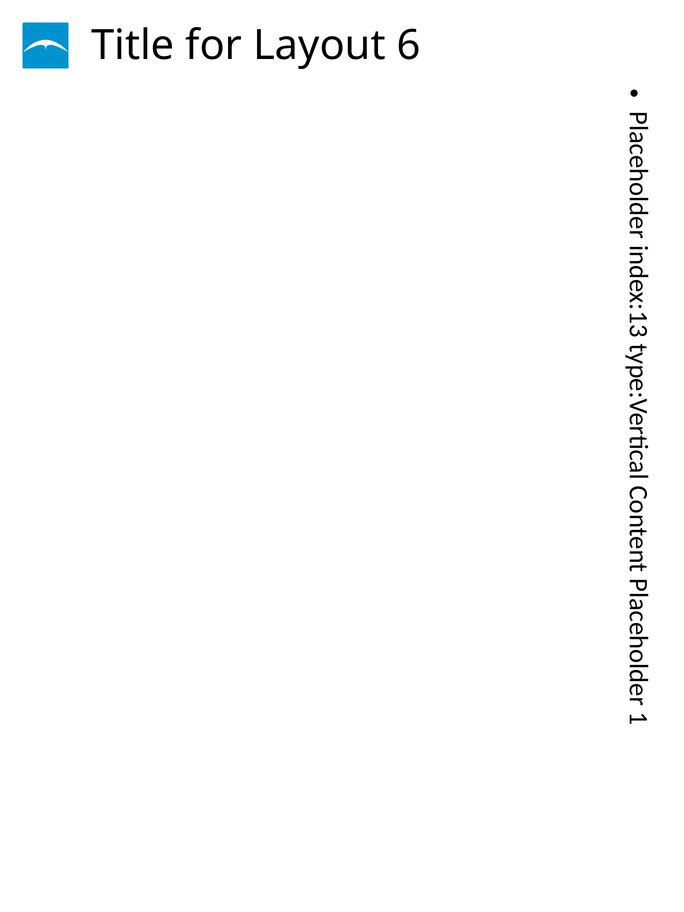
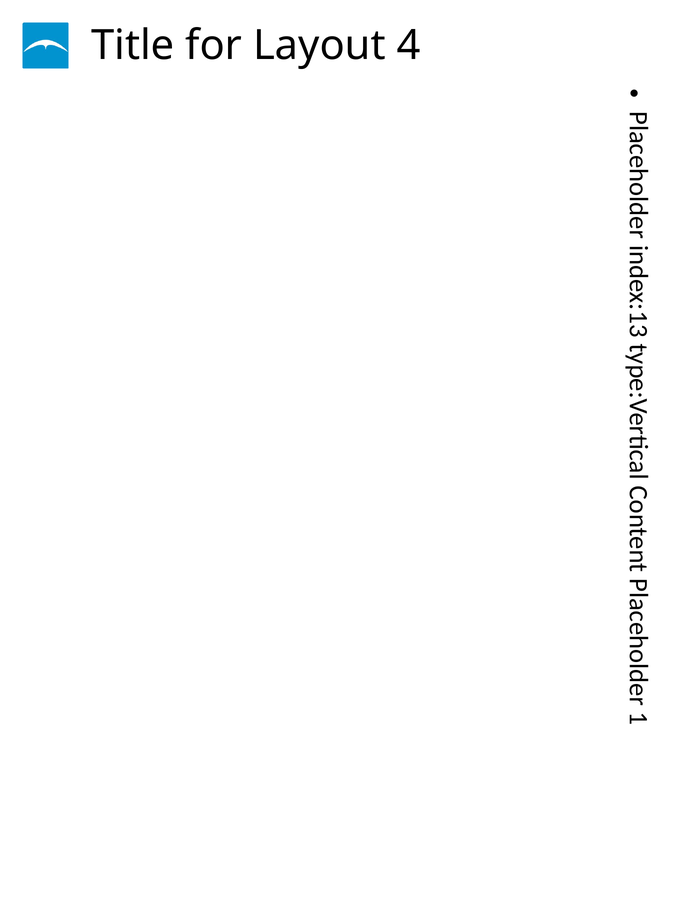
6: 6 -> 4
